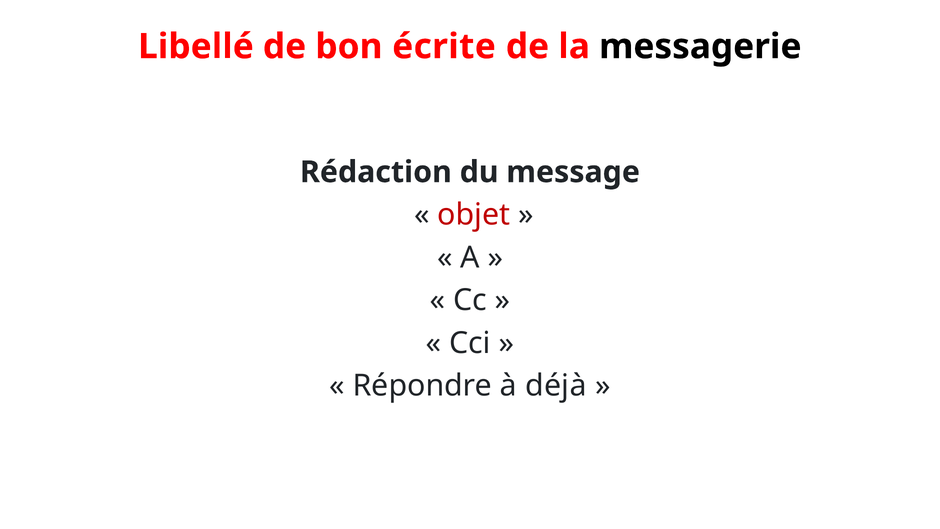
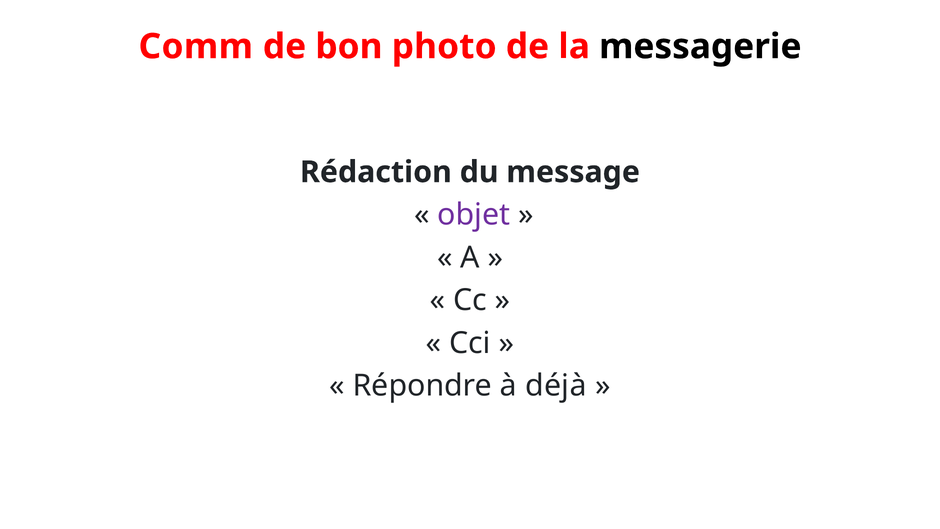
Libellé: Libellé -> Comm
écrite: écrite -> photo
objet colour: red -> purple
